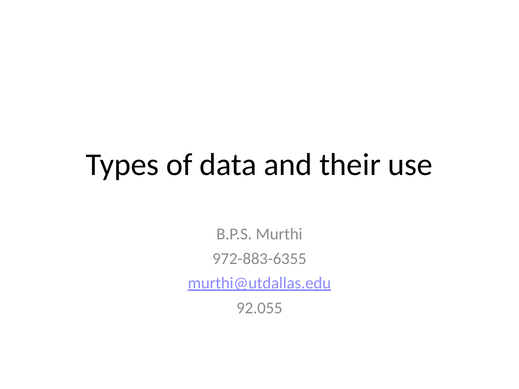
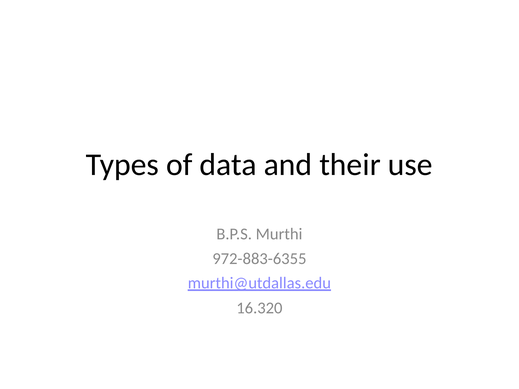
92.055: 92.055 -> 16.320
